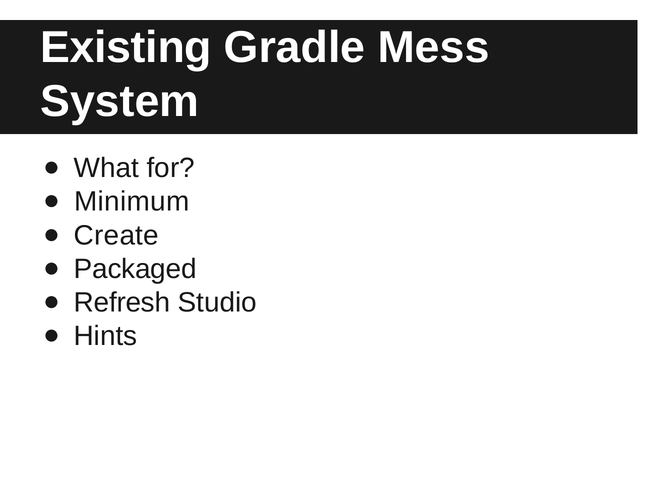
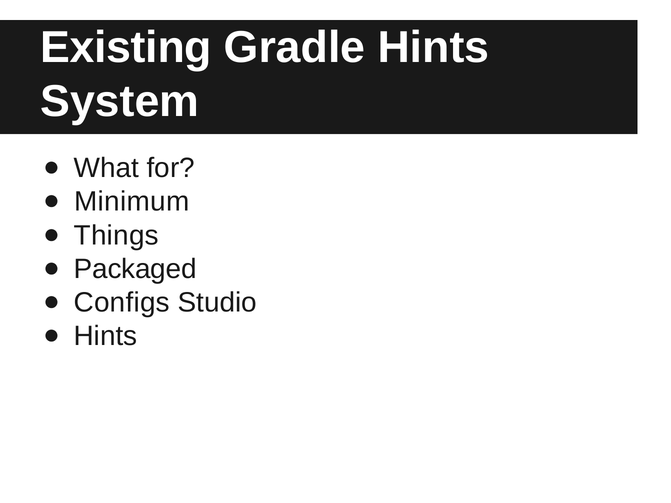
Gradle Mess: Mess -> Hints
Create: Create -> Things
Refresh: Refresh -> Configs
